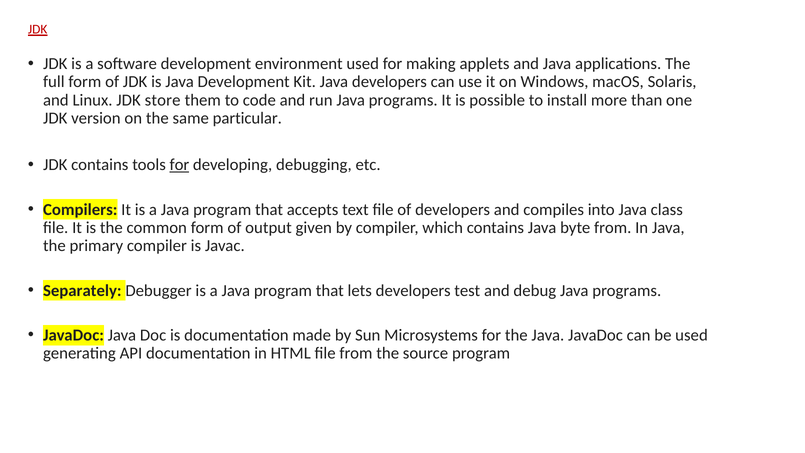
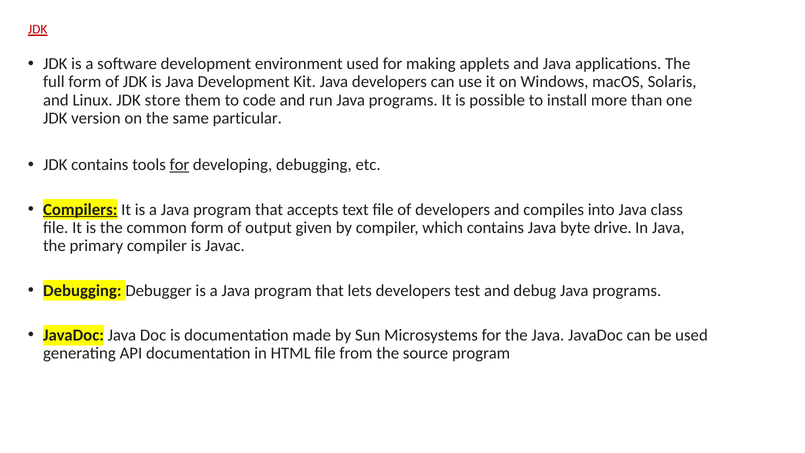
Compilers underline: none -> present
byte from: from -> drive
Separately at (82, 290): Separately -> Debugging
